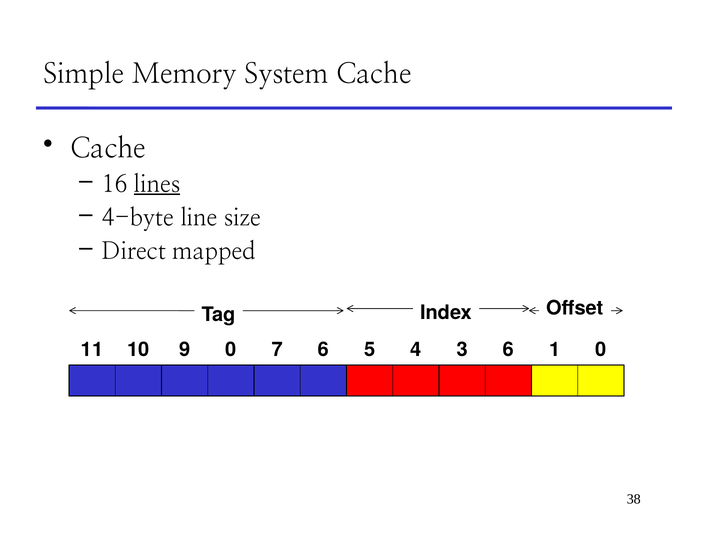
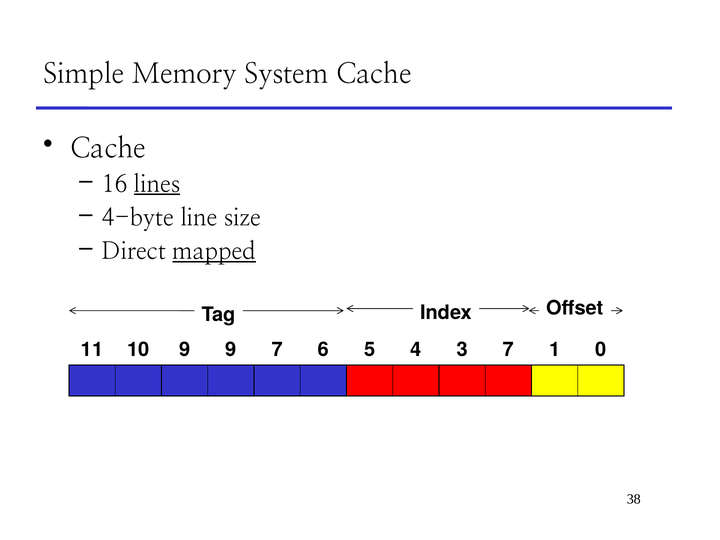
mapped underline: none -> present
9 0: 0 -> 9
3 6: 6 -> 7
